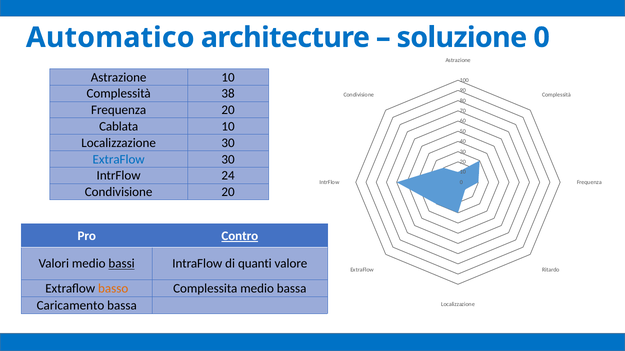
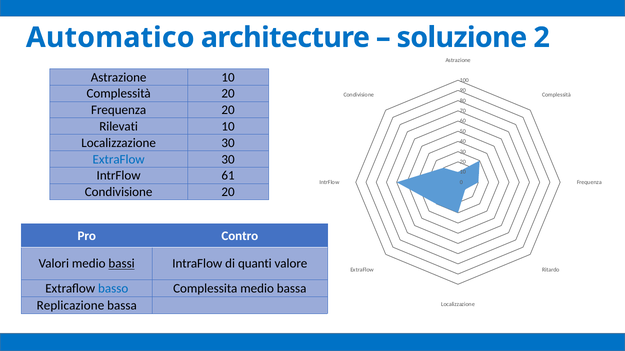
0 at (542, 38): 0 -> 2
Complessità 38: 38 -> 20
Cablata: Cablata -> Rilevati
24: 24 -> 61
Contro underline: present -> none
basso colour: orange -> blue
Caricamento: Caricamento -> Replicazione
